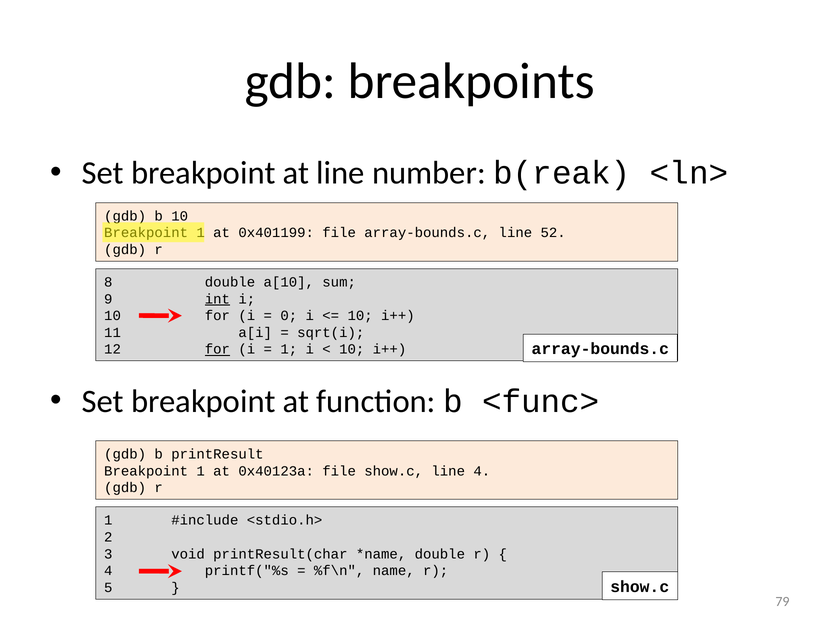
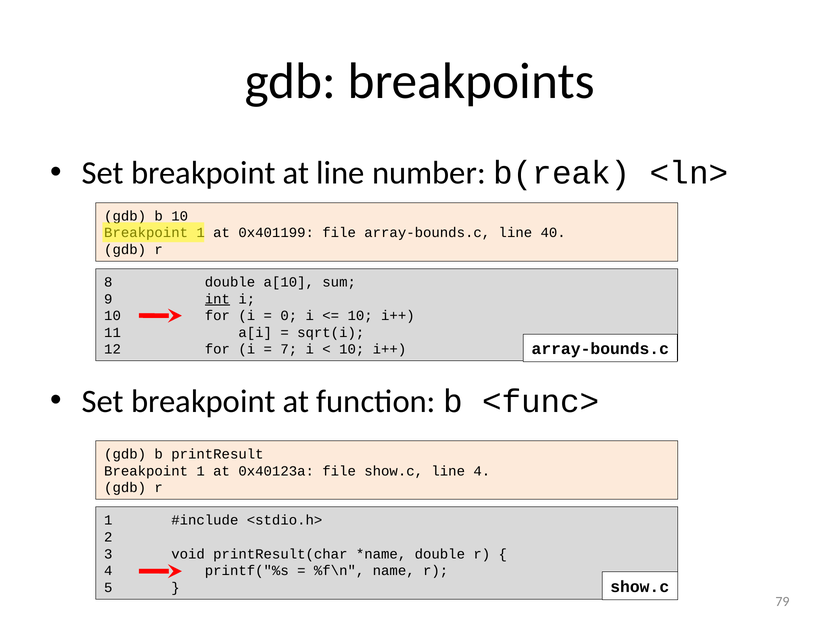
52: 52 -> 40
for at (217, 349) underline: present -> none
1 at (289, 349): 1 -> 7
